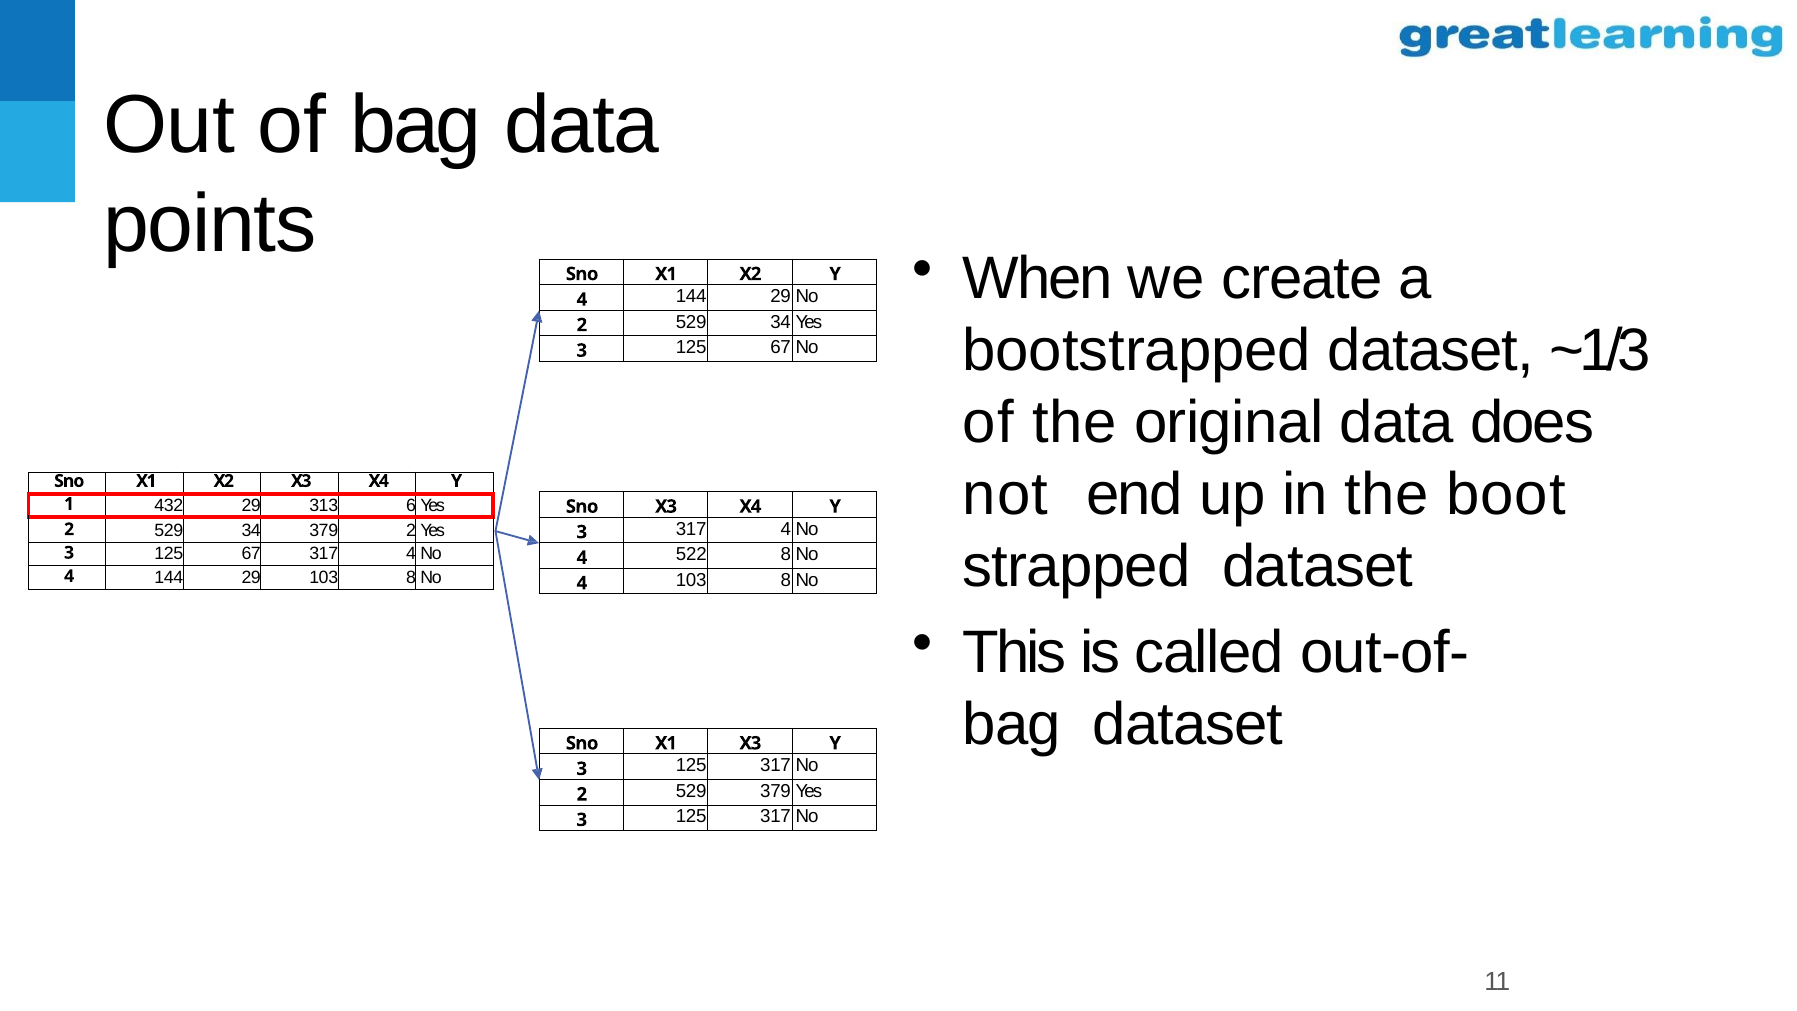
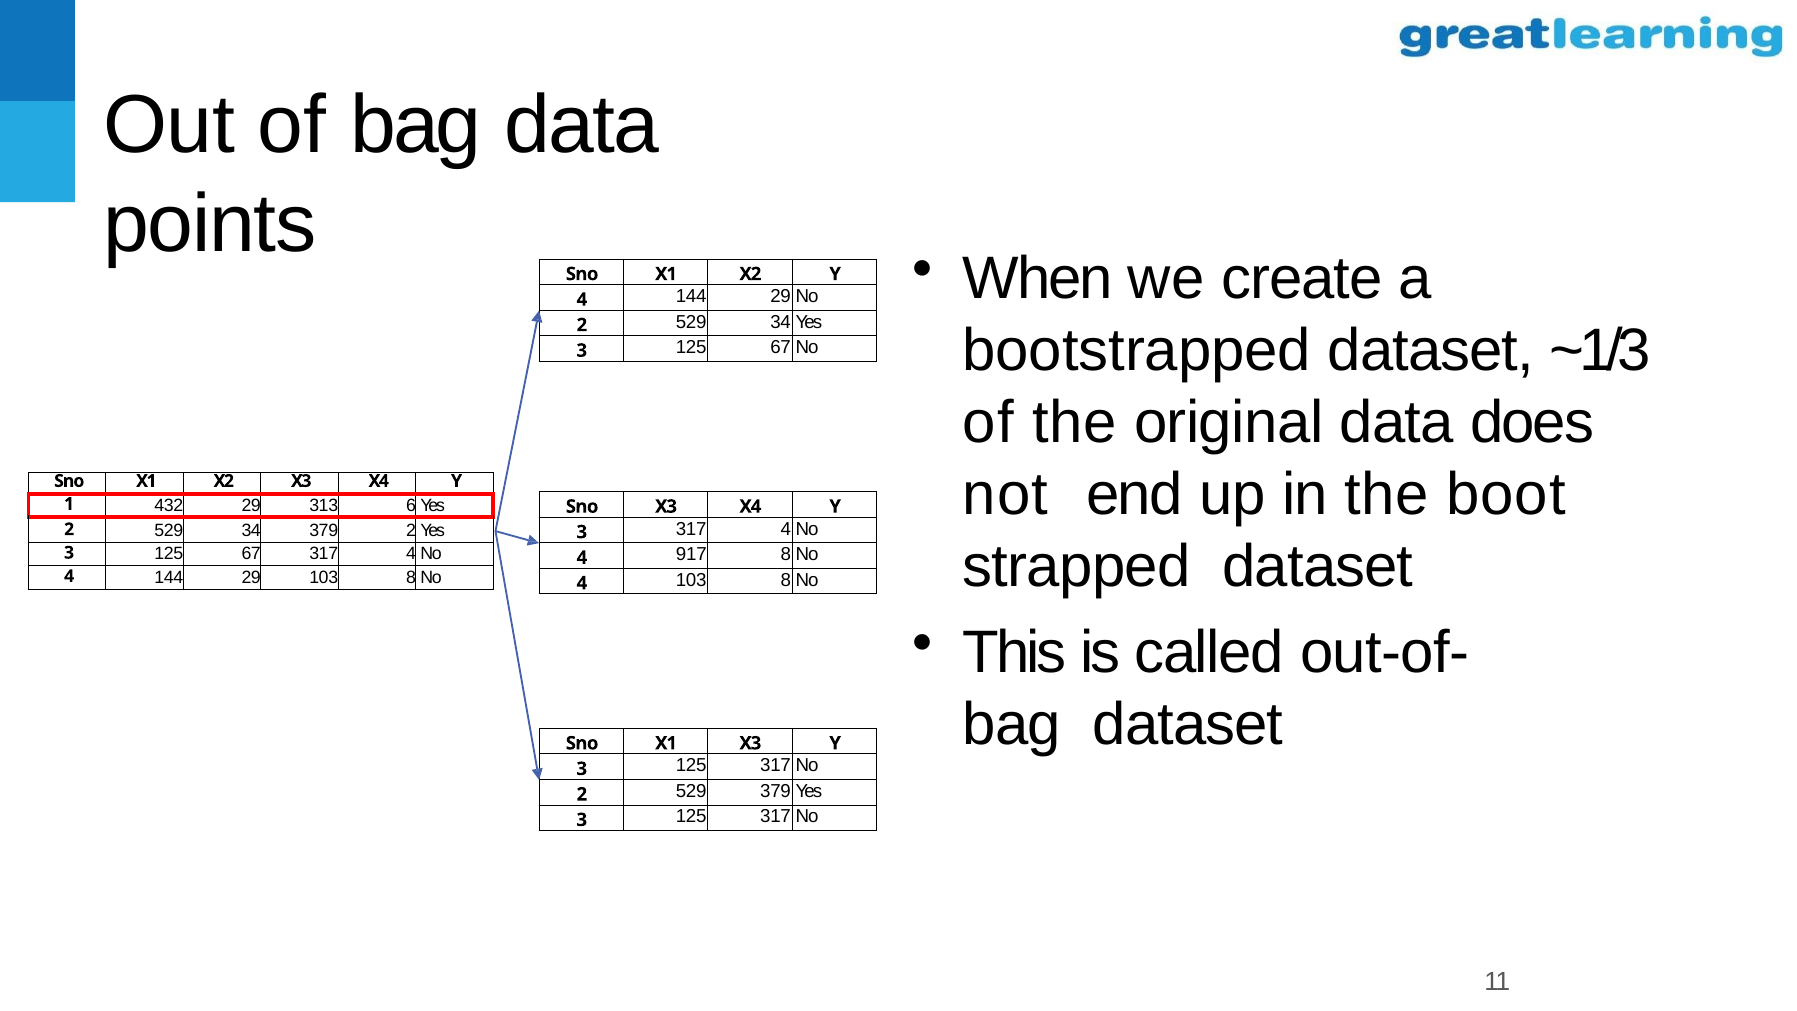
522: 522 -> 917
